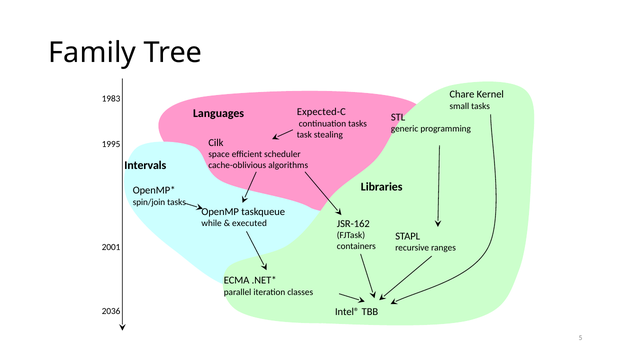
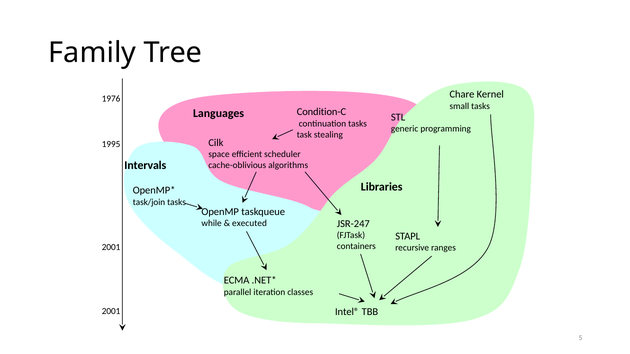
1983: 1983 -> 1976
Expected-C: Expected-C -> Condition-C
spin/join: spin/join -> task/join
JSR-162: JSR-162 -> JSR-247
2036 at (111, 311): 2036 -> 2001
